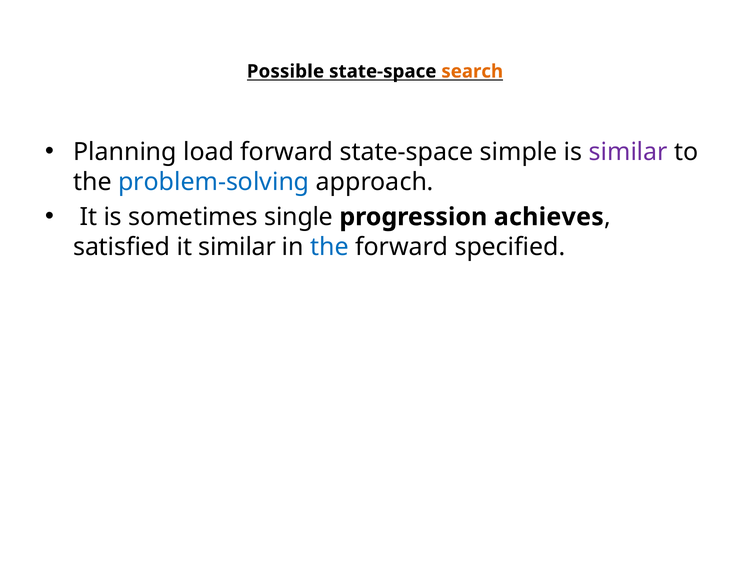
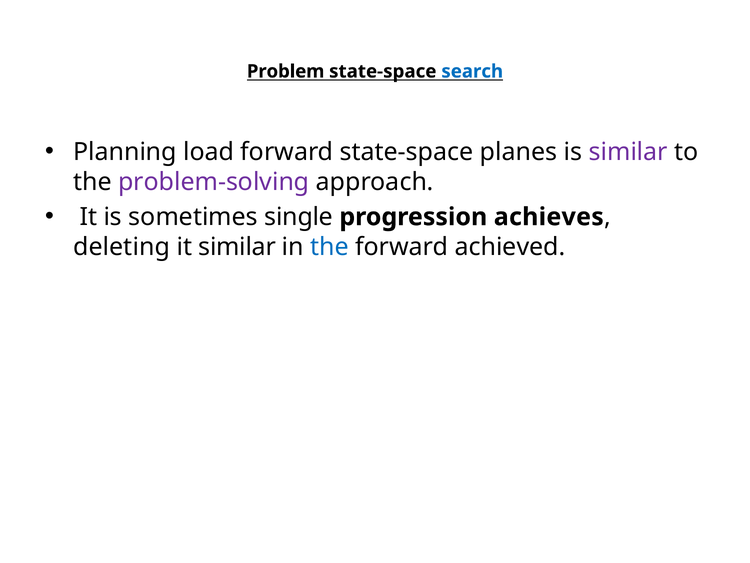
Possible: Possible -> Problem
search colour: orange -> blue
simple: simple -> planes
problem-solving colour: blue -> purple
satisfied: satisfied -> deleting
specified: specified -> achieved
